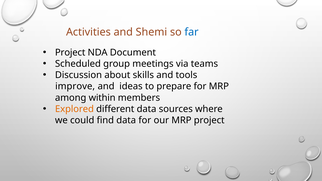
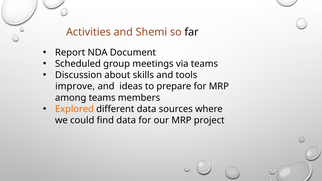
far colour: blue -> black
Project at (70, 53): Project -> Report
among within: within -> teams
